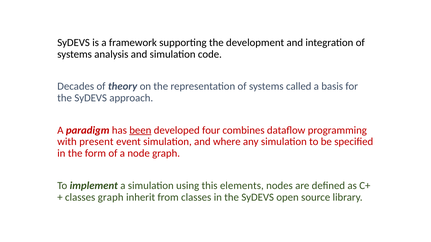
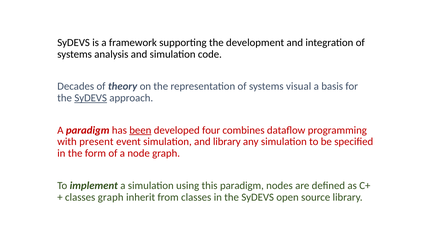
called: called -> visual
SyDEVS at (91, 98) underline: none -> present
and where: where -> library
this elements: elements -> paradigm
